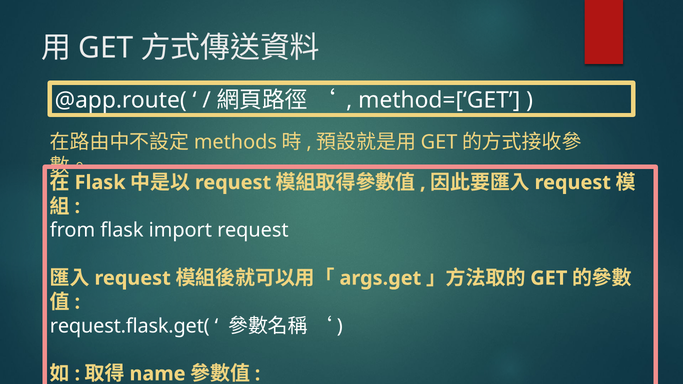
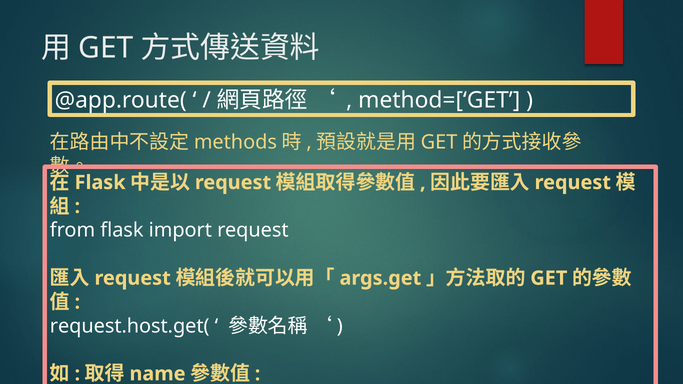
request.flask.get(: request.flask.get( -> request.host.get(
